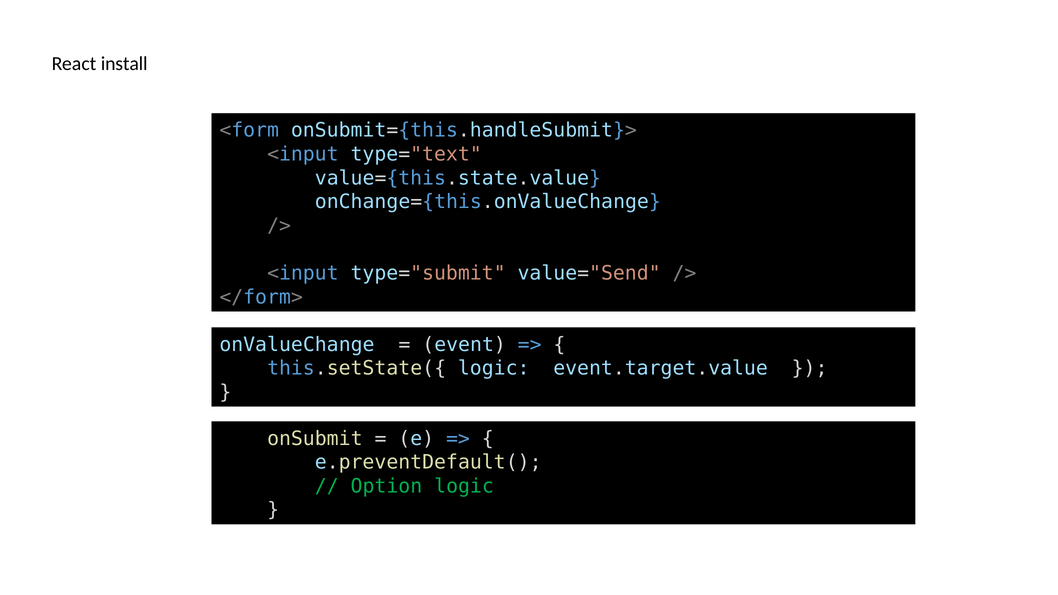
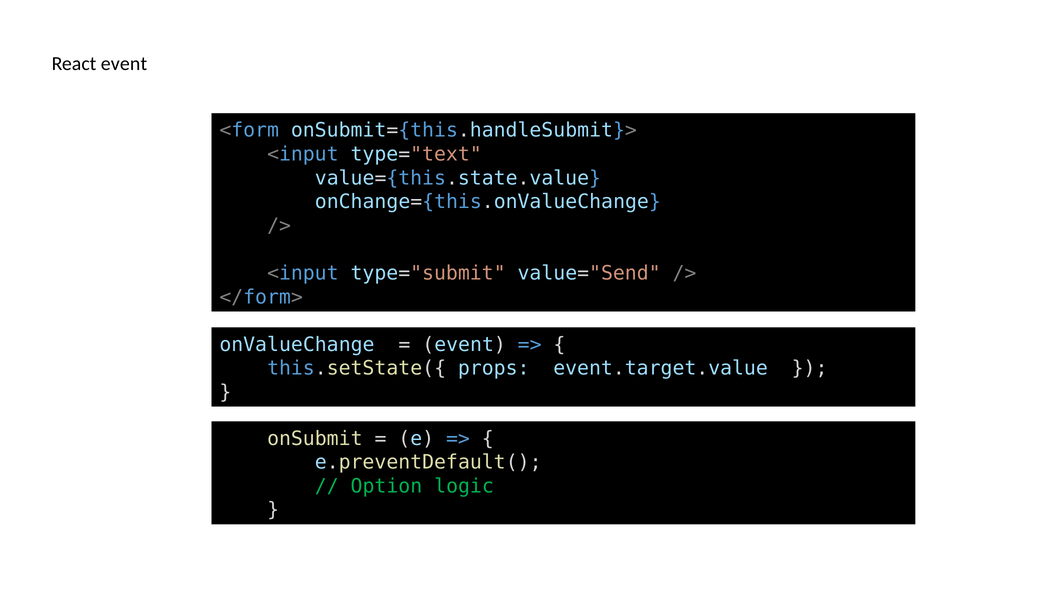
React install: install -> event
this.setState({ logic: logic -> props
